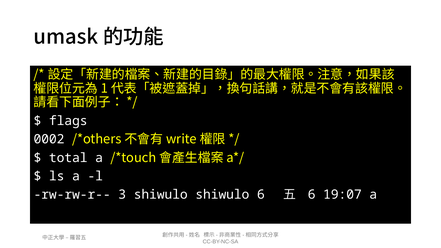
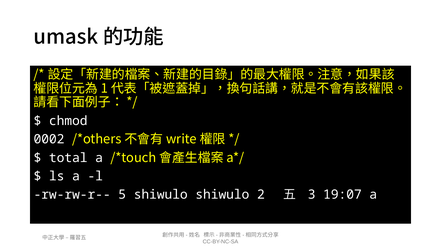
flags: flags -> chmod
3: 3 -> 5
shiwulo 6: 6 -> 2
6 at (312, 195): 6 -> 3
